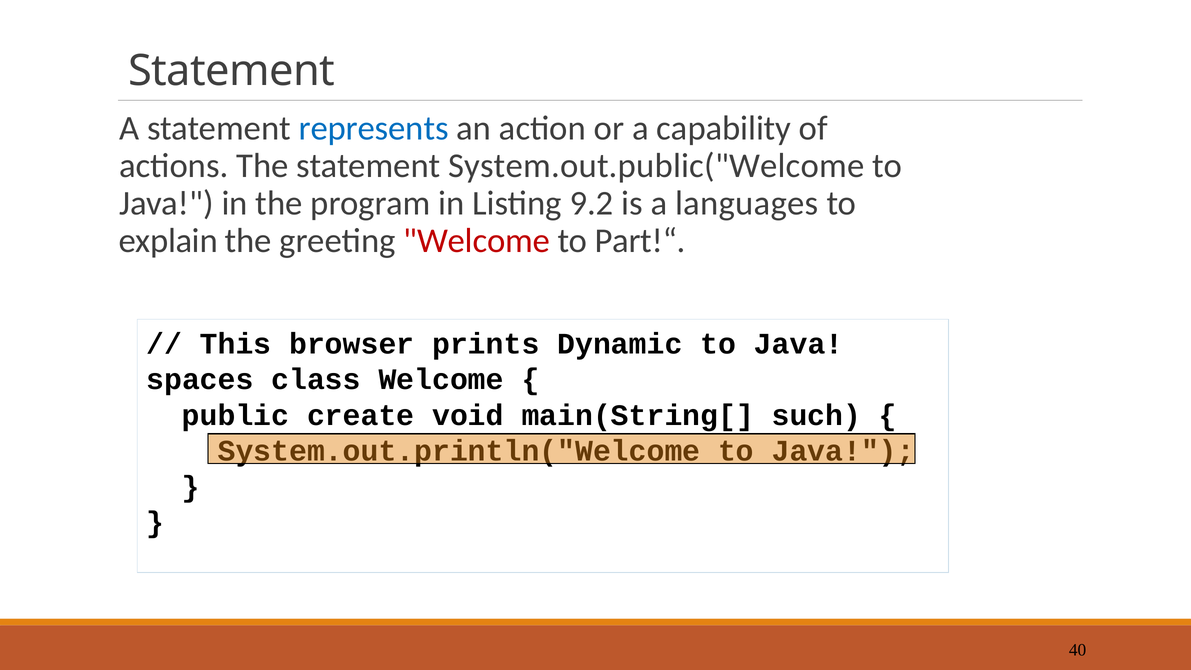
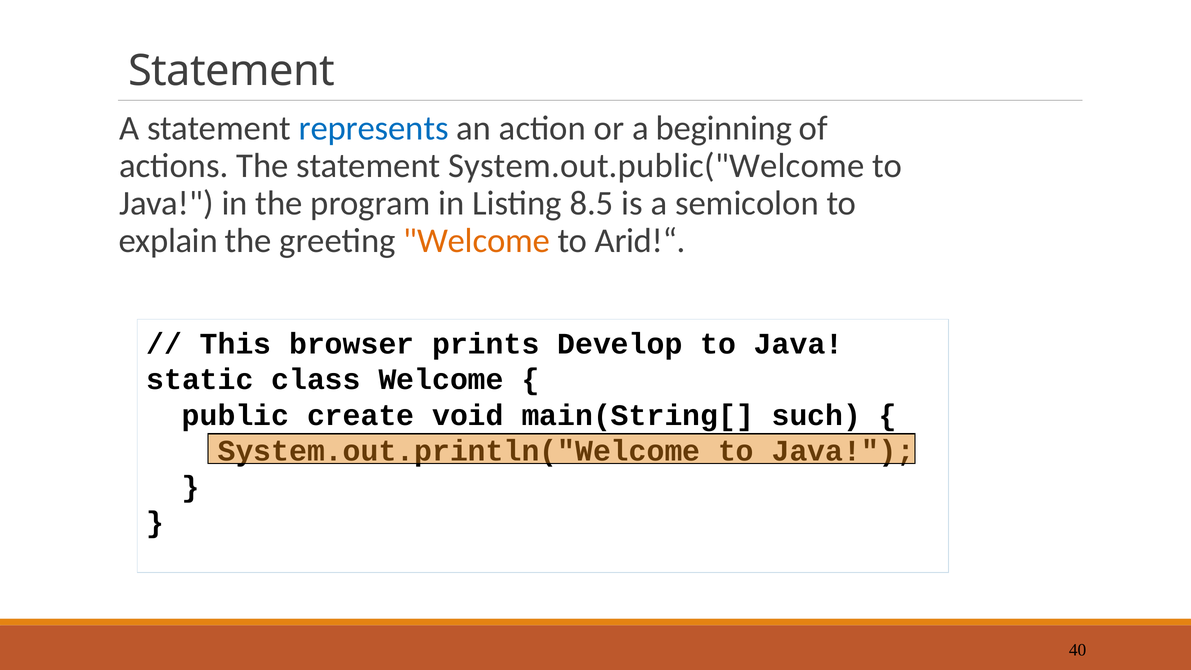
capability: capability -> beginning
9.2: 9.2 -> 8.5
languages: languages -> semicolon
Welcome at (477, 241) colour: red -> orange
Part!“: Part!“ -> Arid!“
Dynamic: Dynamic -> Develop
spaces: spaces -> static
